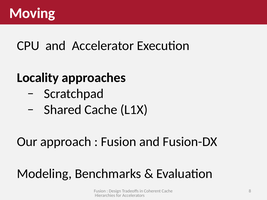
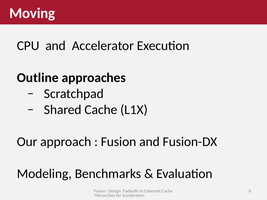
Locality: Locality -> Outline
